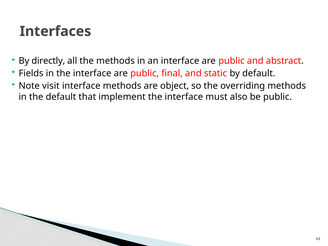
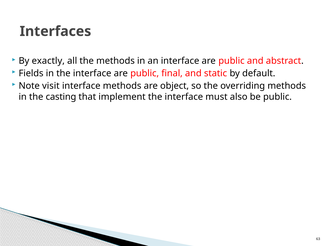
directly: directly -> exactly
the default: default -> casting
